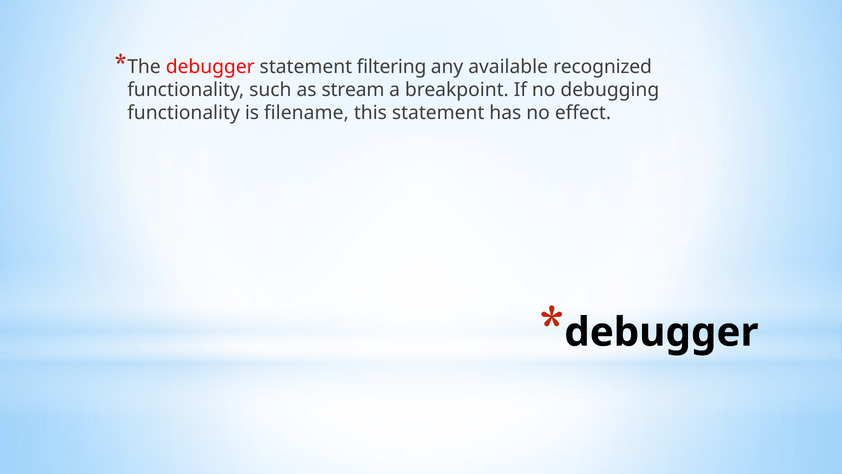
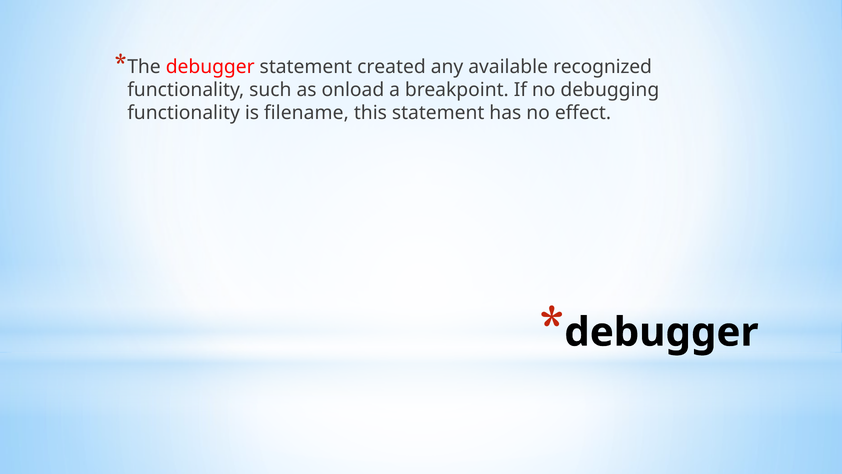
filtering: filtering -> created
stream: stream -> onload
